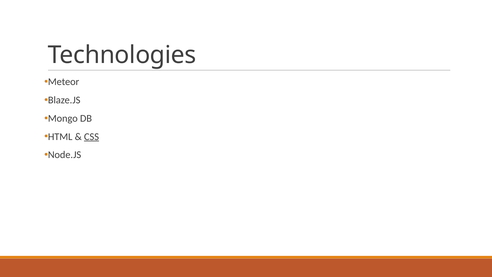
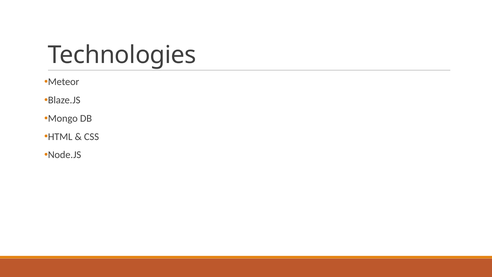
CSS underline: present -> none
